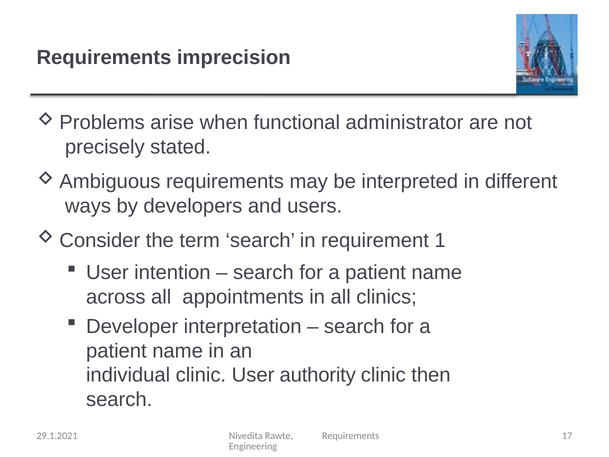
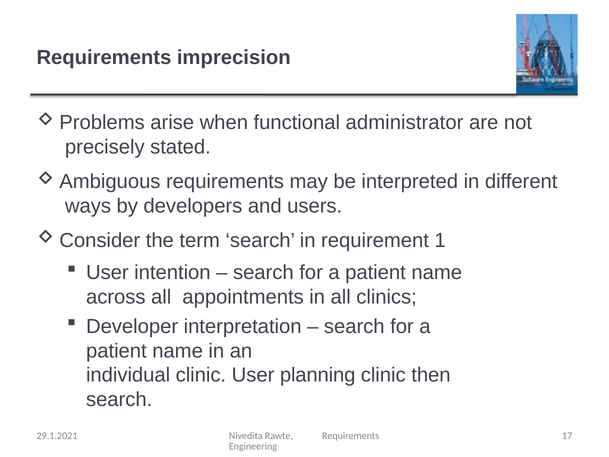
authority: authority -> planning
